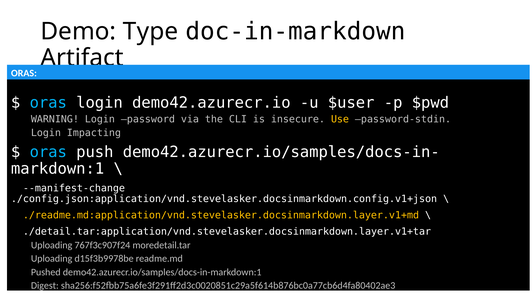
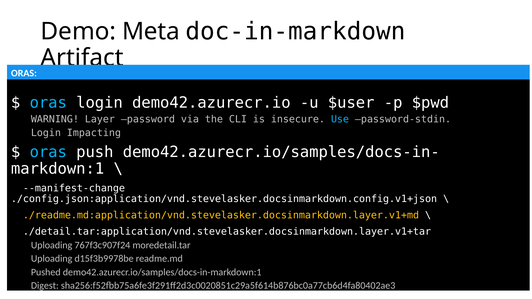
Demo Type: Type -> Meta
WARNING Login: Login -> Layer
Use colour: yellow -> light blue
